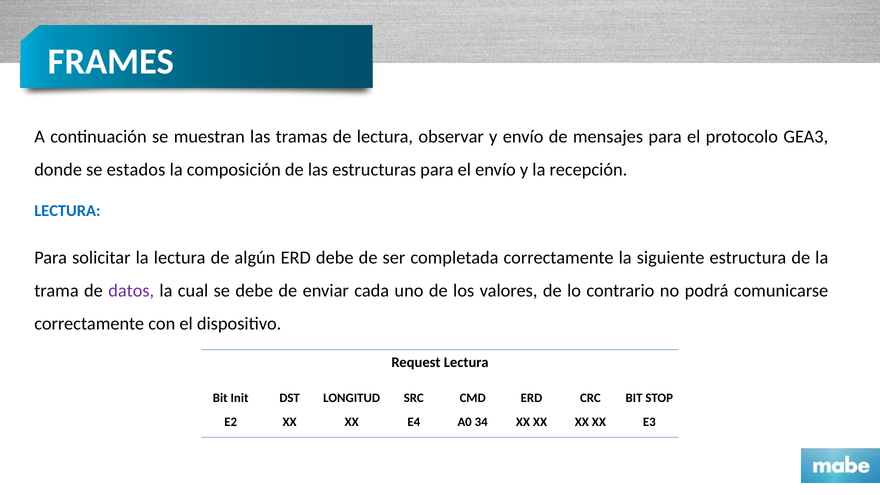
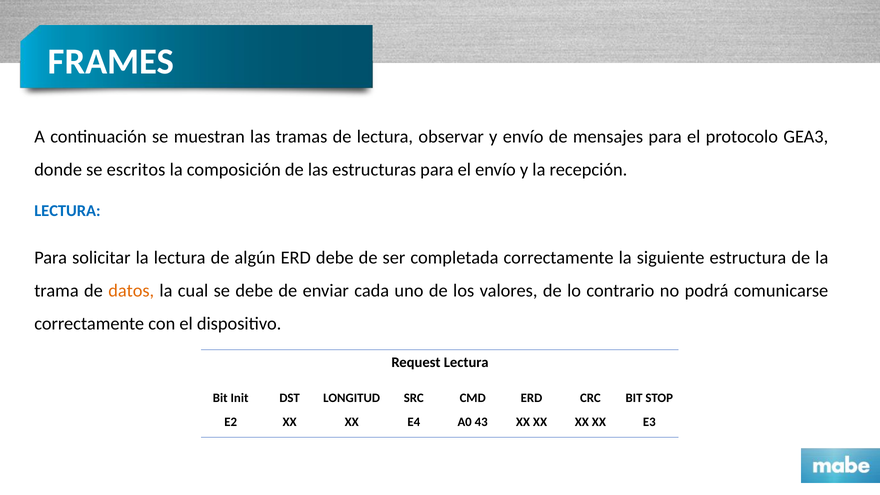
estados: estados -> escritos
datos colour: purple -> orange
34: 34 -> 43
